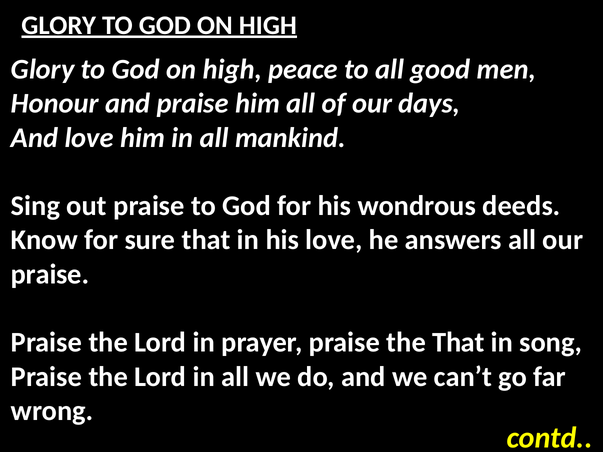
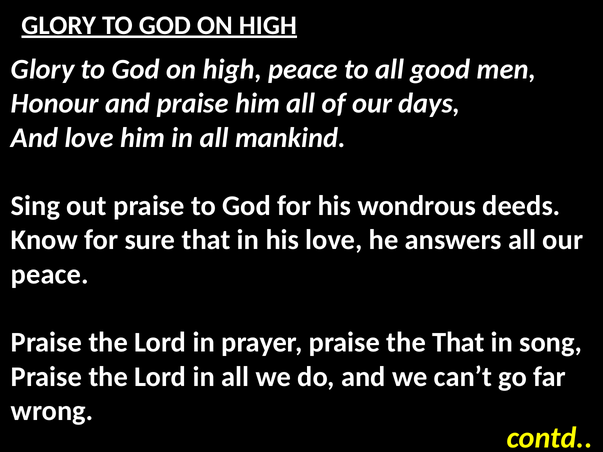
praise at (50, 274): praise -> peace
